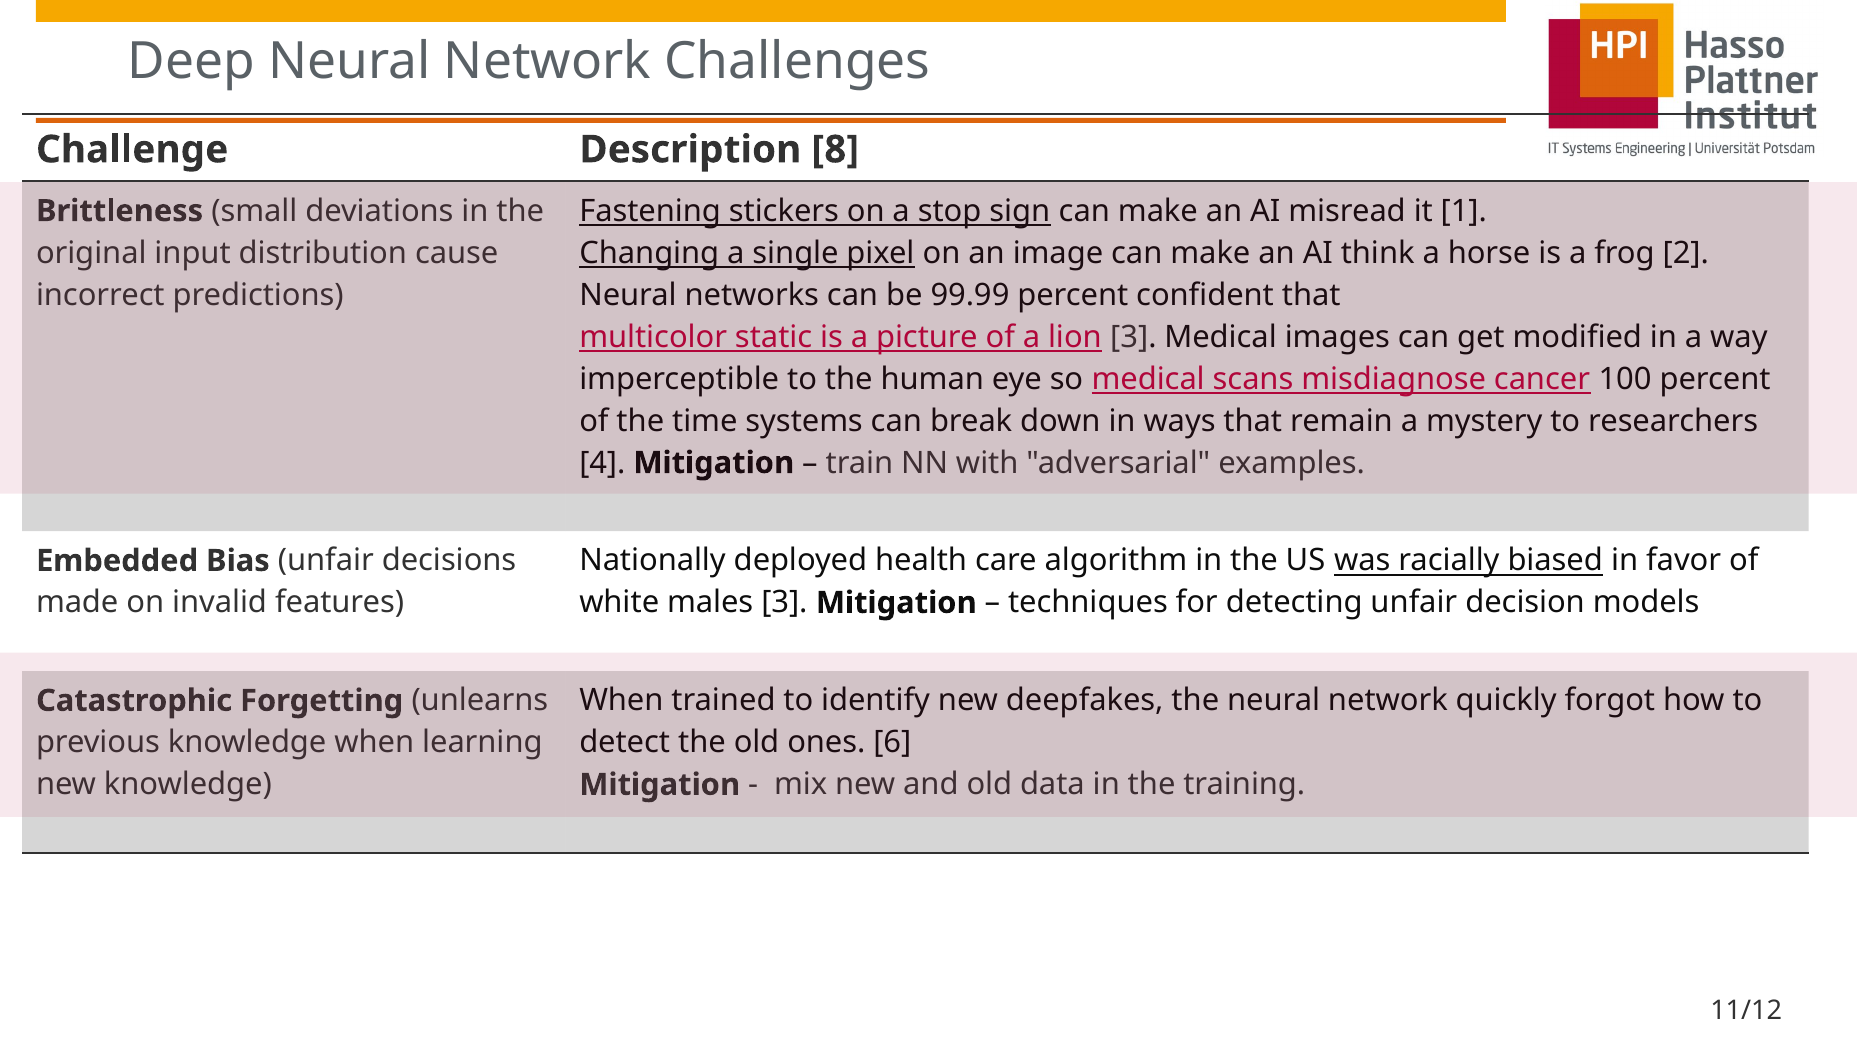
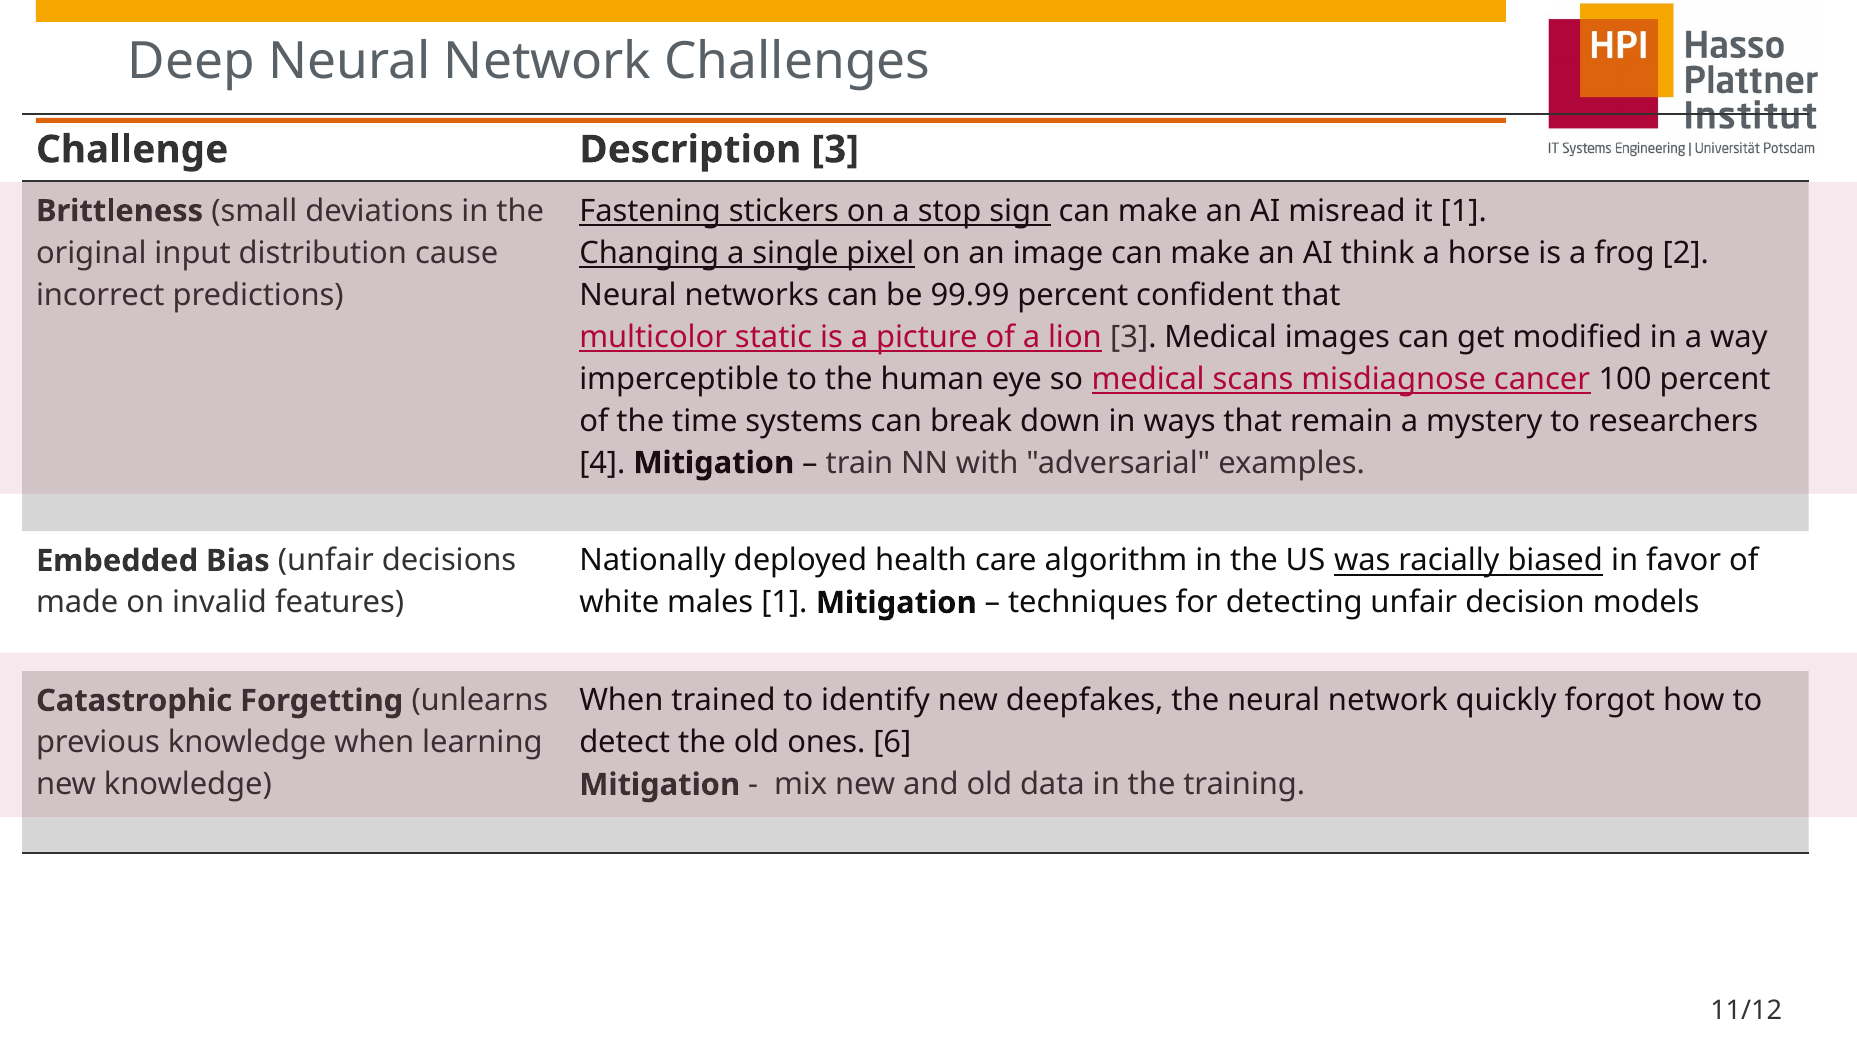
Description 8: 8 -> 3
males 3: 3 -> 1
